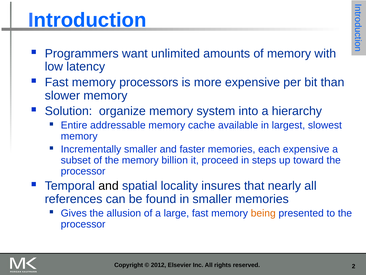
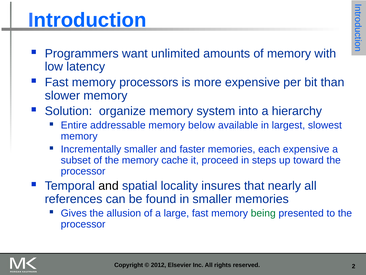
cache: cache -> below
billion: billion -> cache
being colour: orange -> green
